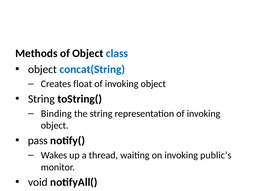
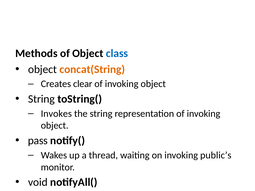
concat(String colour: blue -> orange
float: float -> clear
Binding: Binding -> Invokes
